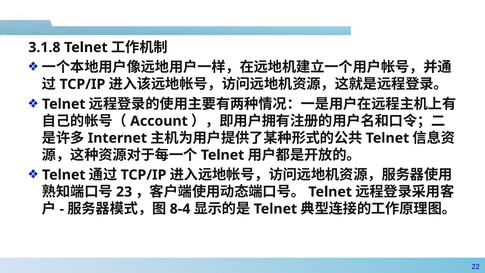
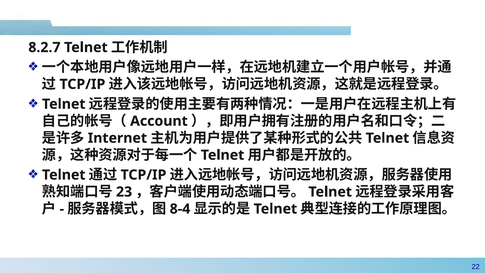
3.1.8: 3.1.8 -> 8.2.7
